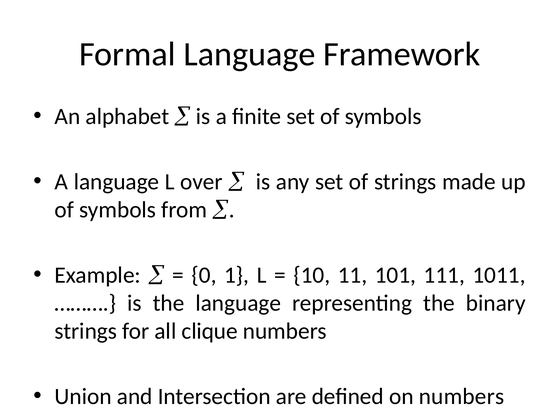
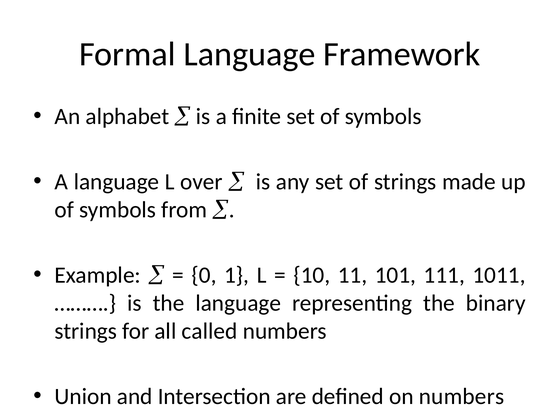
clique: clique -> called
